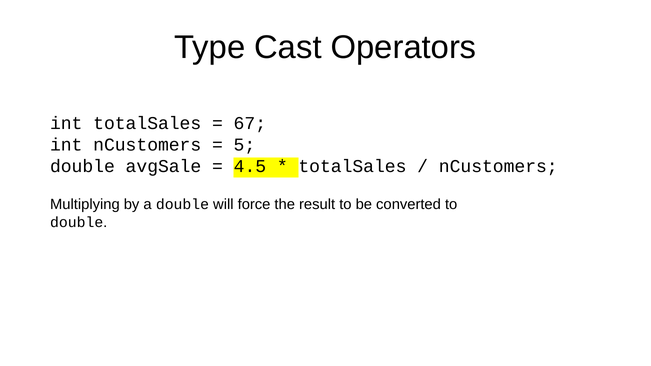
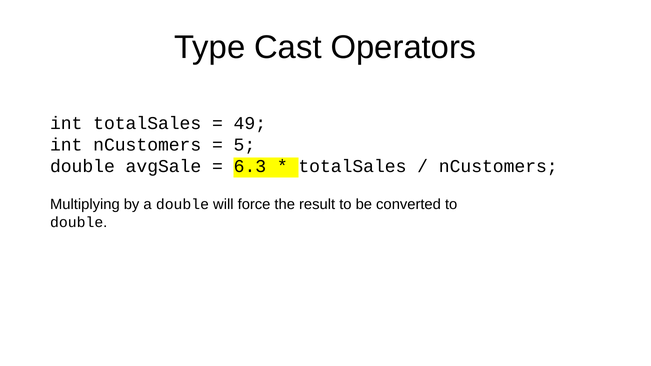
67: 67 -> 49
4.5: 4.5 -> 6.3
